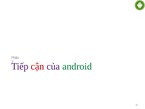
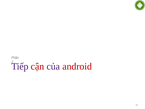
android colour: green -> red
